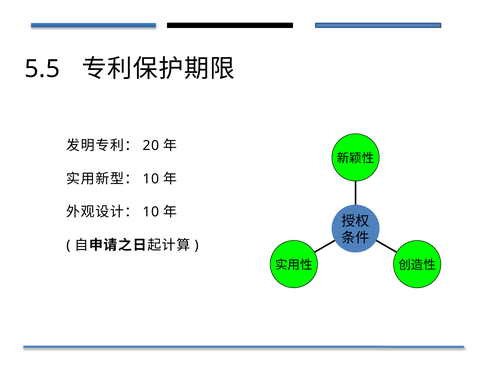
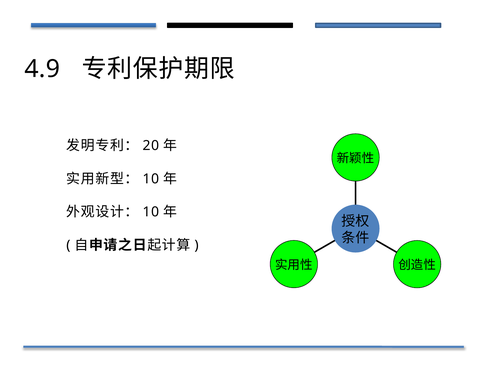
5.5: 5.5 -> 4.9
